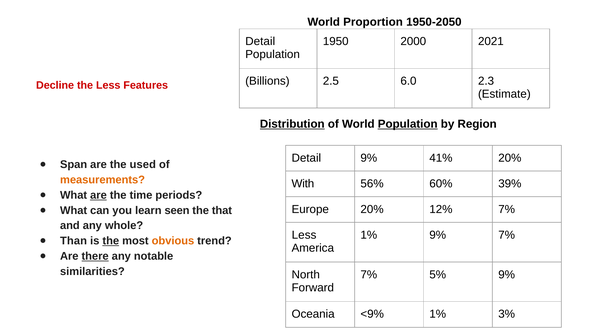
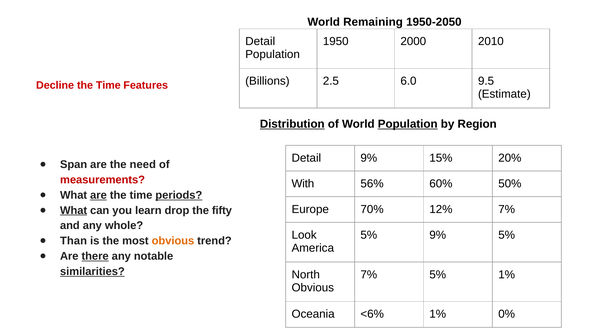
Proportion: Proportion -> Remaining
2021: 2021 -> 2010
2.3: 2.3 -> 9.5
Less at (108, 85): Less -> Time
41%: 41% -> 15%
used: used -> need
measurements colour: orange -> red
39%: 39% -> 50%
periods underline: none -> present
Europe 20%: 20% -> 70%
What at (74, 210) underline: none -> present
seen: seen -> drop
that: that -> fifty
Less at (304, 235): Less -> Look
1% at (369, 235): 1% -> 5%
9% 7%: 7% -> 5%
the at (111, 241) underline: present -> none
similarities underline: none -> present
5% 9%: 9% -> 1%
Forward at (313, 288): Forward -> Obvious
<9%: <9% -> <6%
3%: 3% -> 0%
